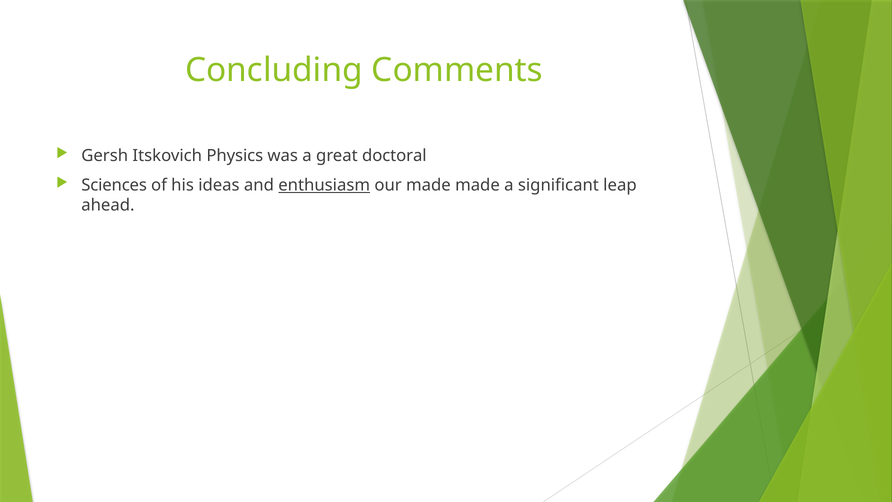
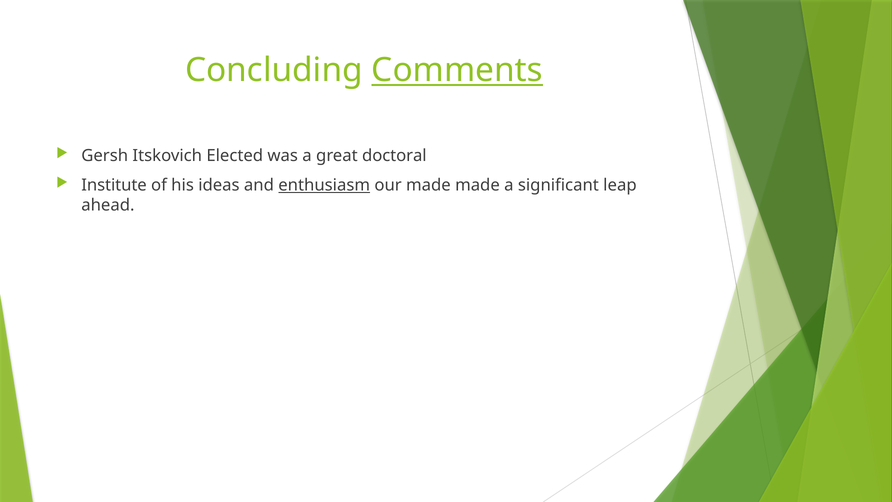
Comments underline: none -> present
Physics: Physics -> Elected
Sciences: Sciences -> Institute
